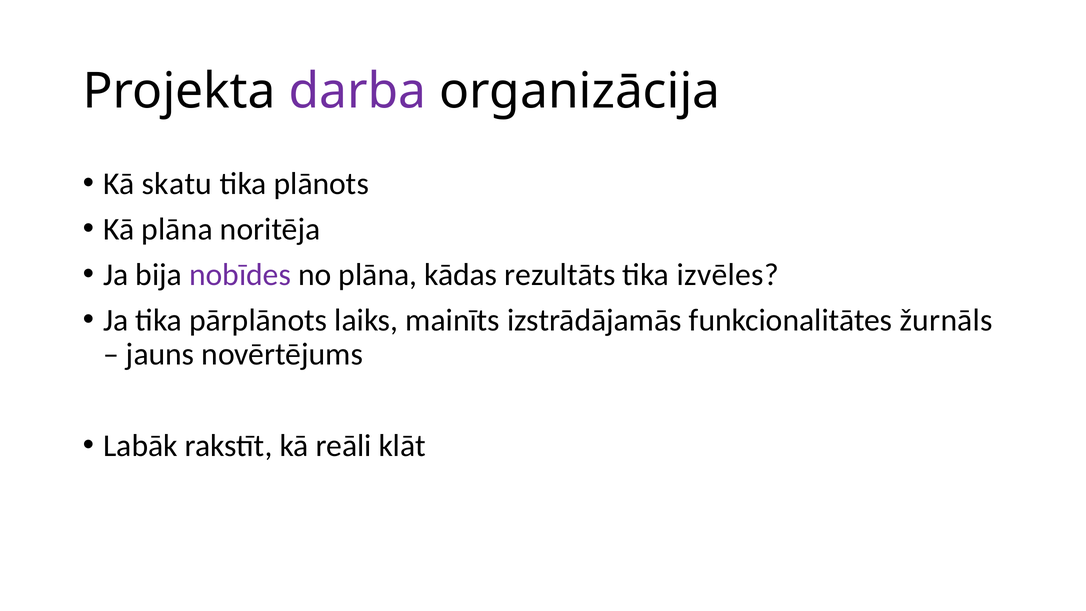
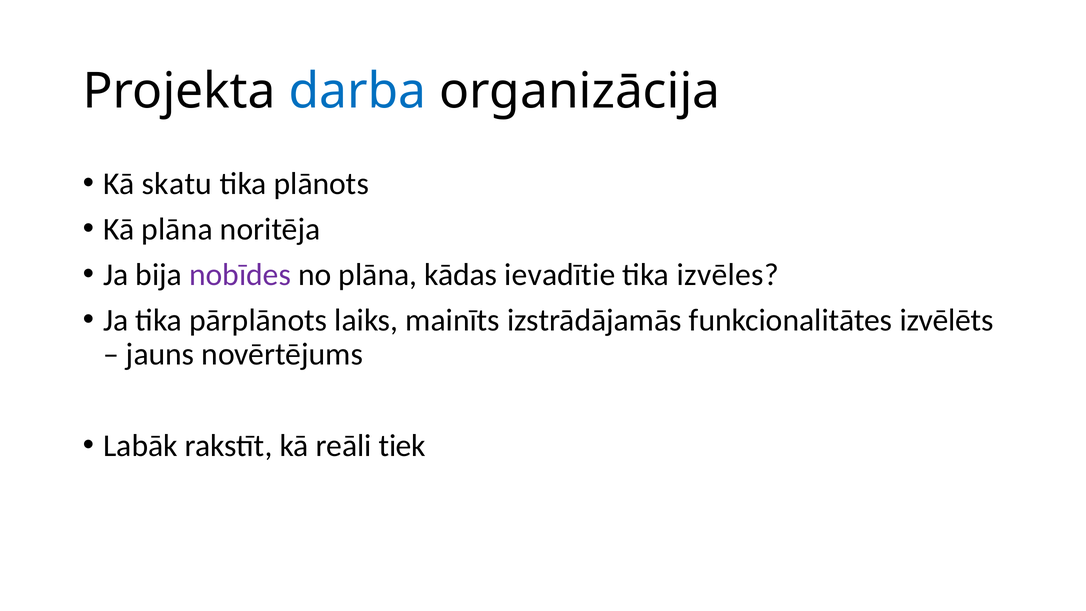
darba colour: purple -> blue
rezultāts: rezultāts -> ievadītie
žurnāls: žurnāls -> izvēlēts
klāt: klāt -> tiek
